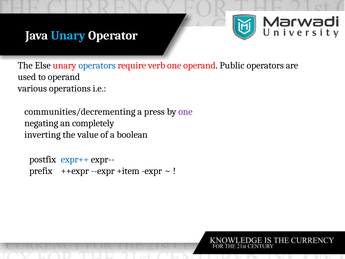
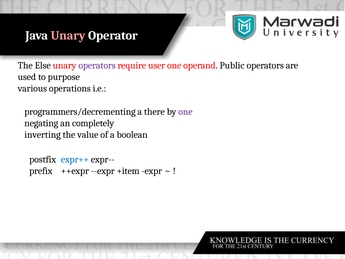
Unary at (68, 36) colour: light blue -> pink
operators at (97, 65) colour: blue -> purple
verb: verb -> user
to operand: operand -> purpose
communities/decrementing: communities/decrementing -> programmers/decrementing
press: press -> there
